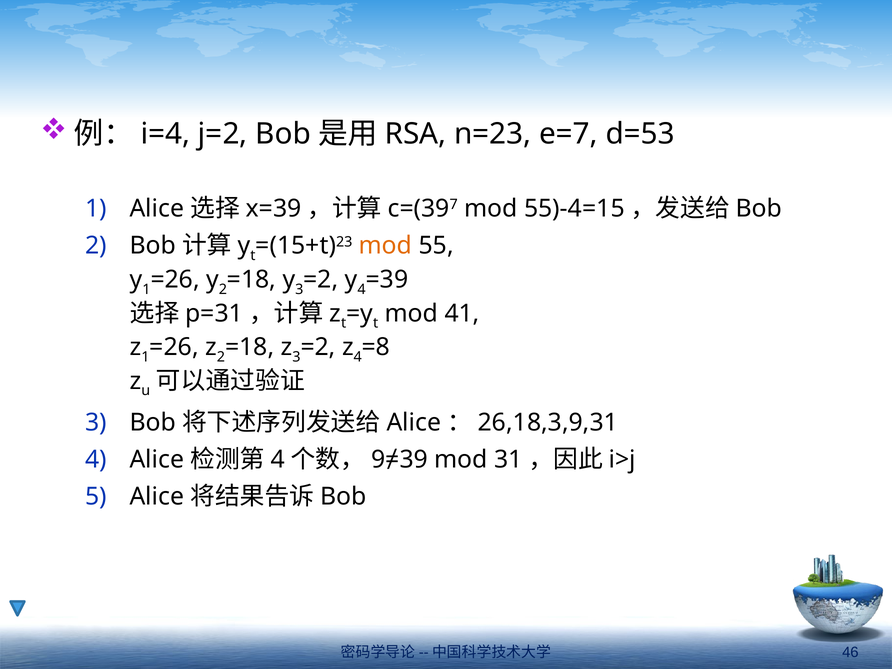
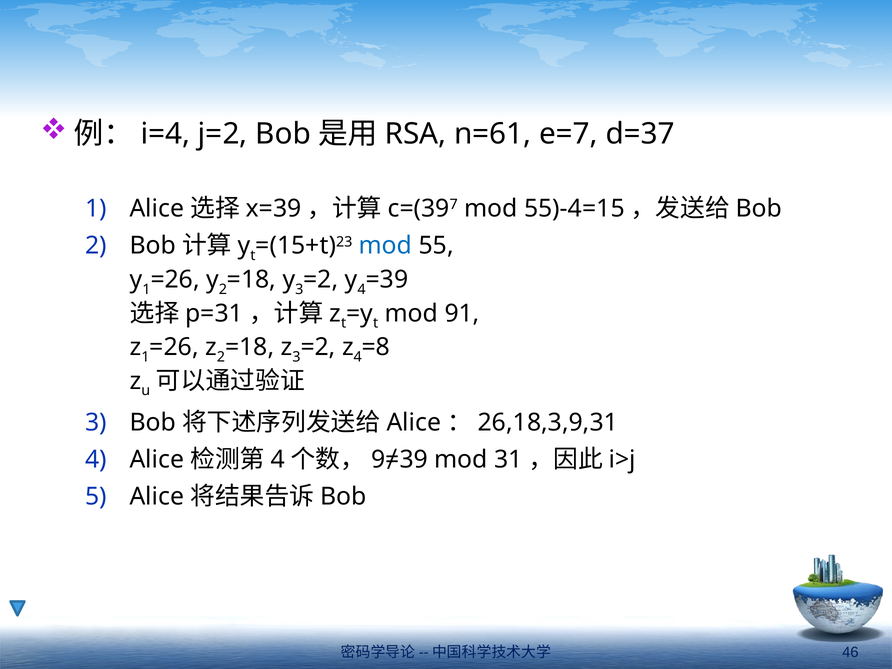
n=23: n=23 -> n=61
d=53: d=53 -> d=37
mod at (385, 246) colour: orange -> blue
41: 41 -> 91
